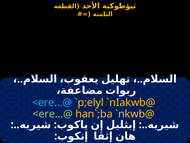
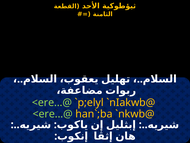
<ere...@ at (52, 102) colour: light blue -> light green
